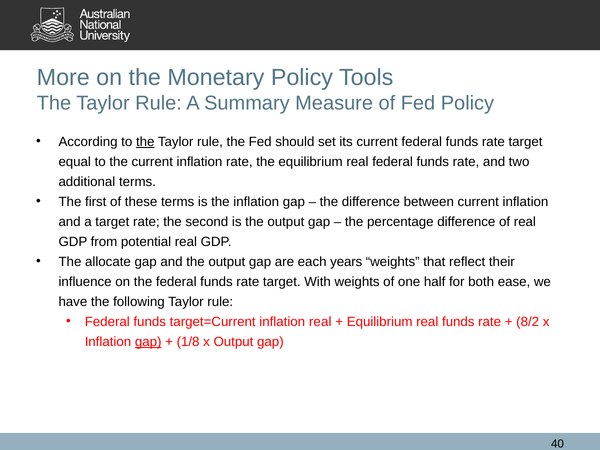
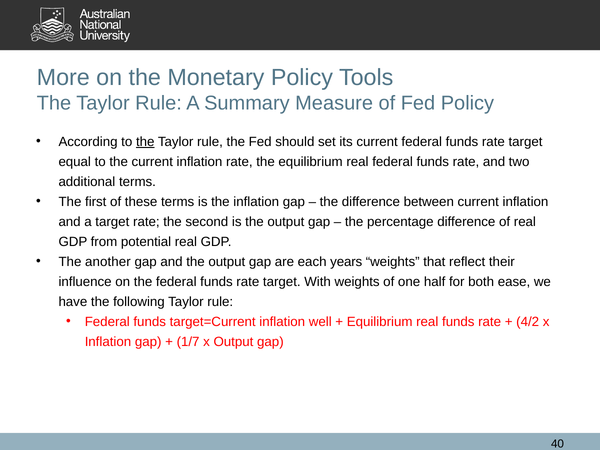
allocate: allocate -> another
inflation real: real -> well
8/2: 8/2 -> 4/2
gap at (148, 342) underline: present -> none
1/8: 1/8 -> 1/7
